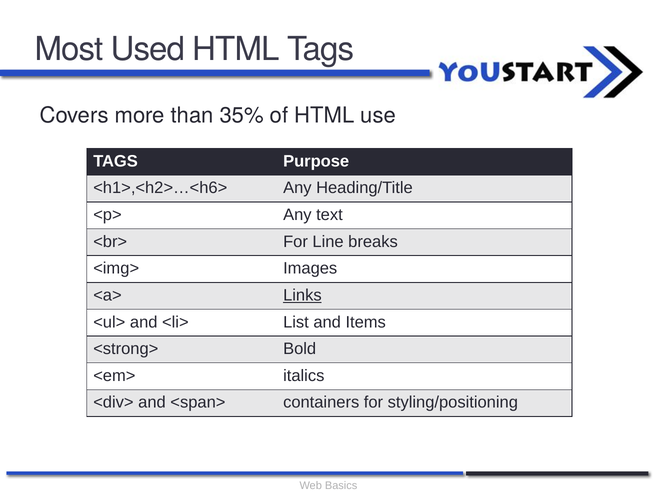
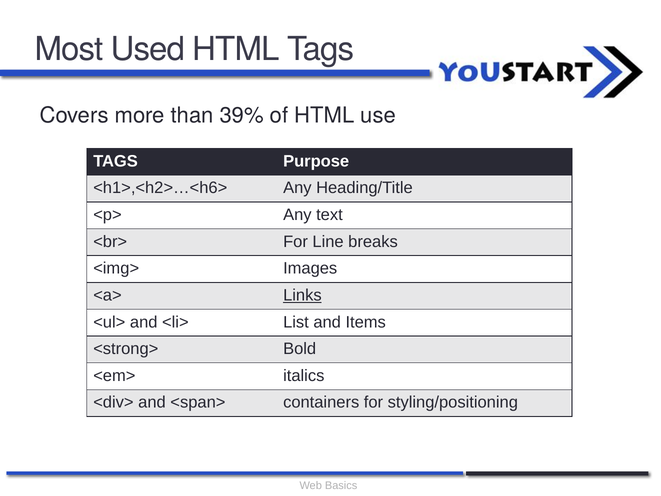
35%: 35% -> 39%
